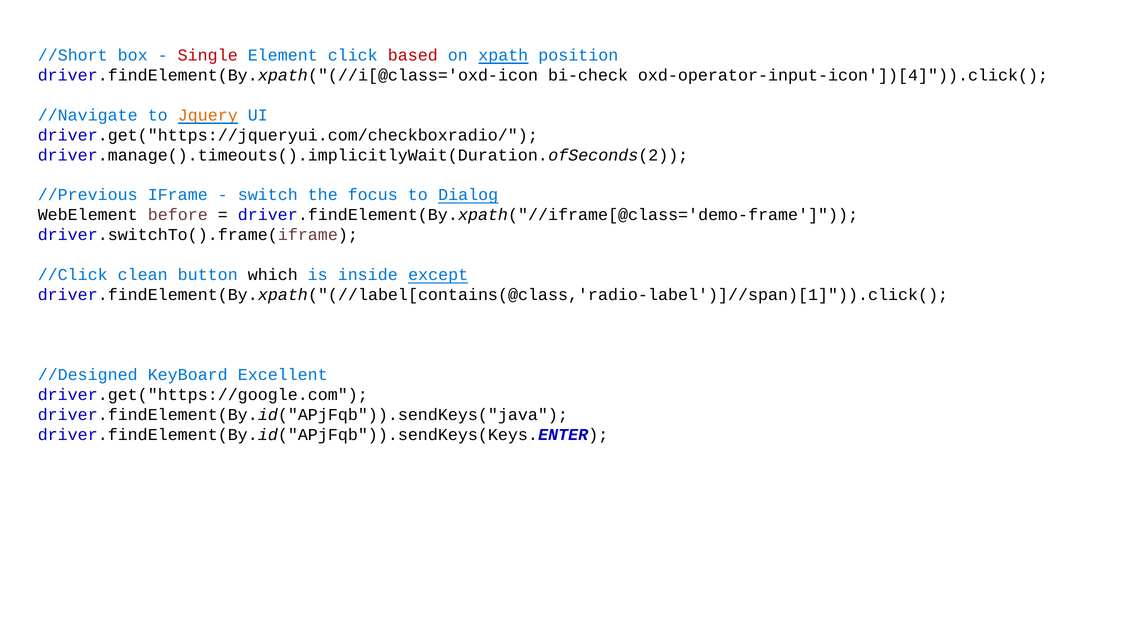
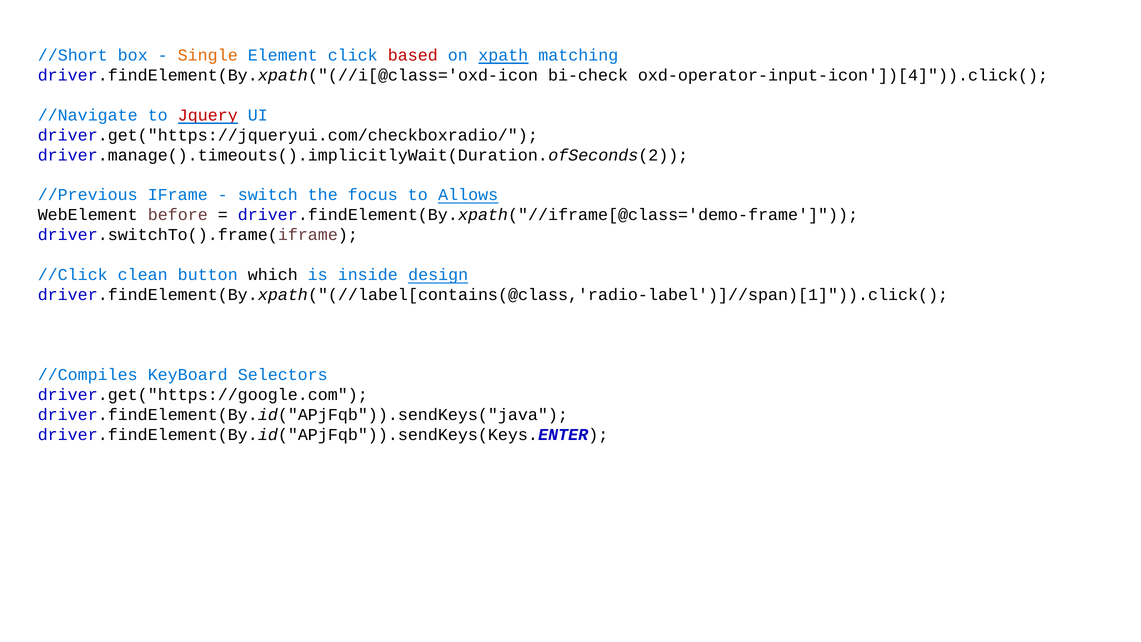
Single colour: red -> orange
position: position -> matching
Jquery colour: orange -> red
Dialog: Dialog -> Allows
except: except -> design
//Designed: //Designed -> //Compiles
Excellent: Excellent -> Selectors
